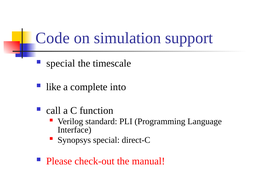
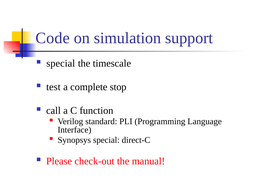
like: like -> test
into: into -> stop
